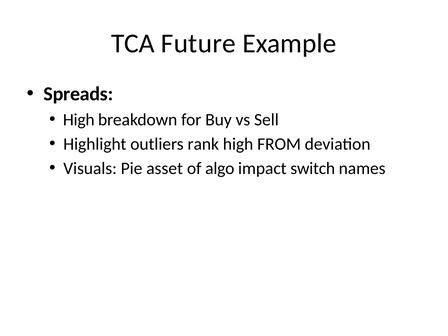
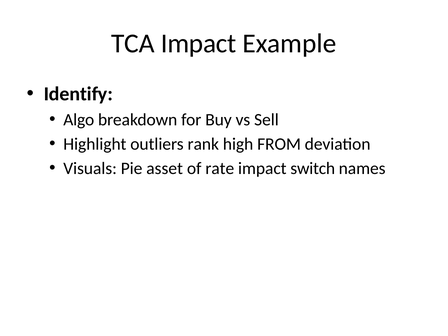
TCA Future: Future -> Impact
Spreads: Spreads -> Identify
High at (79, 120): High -> Algo
algo: algo -> rate
